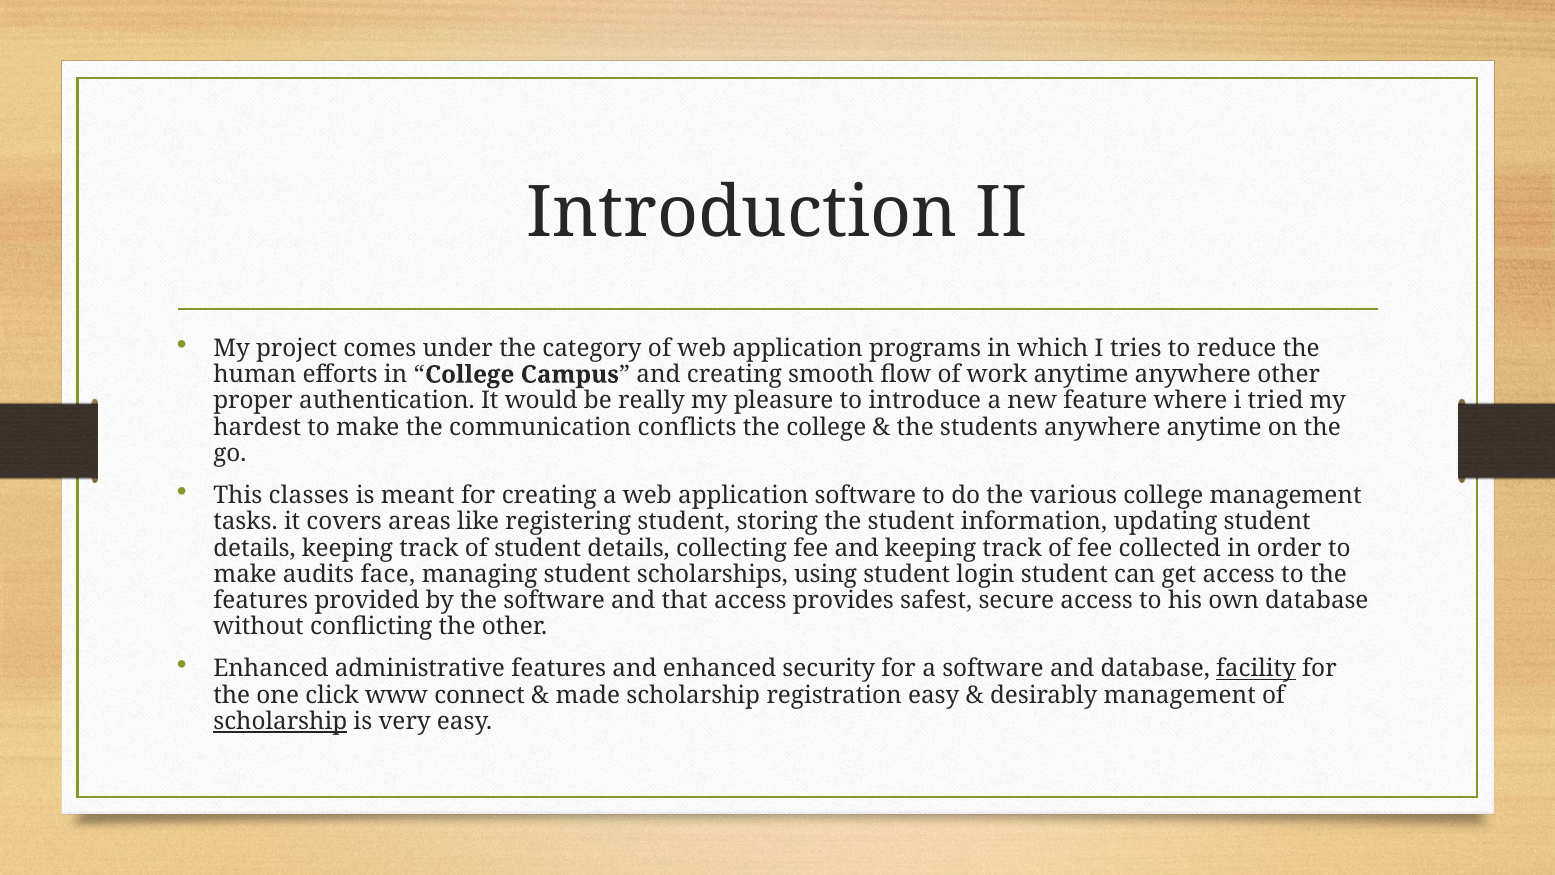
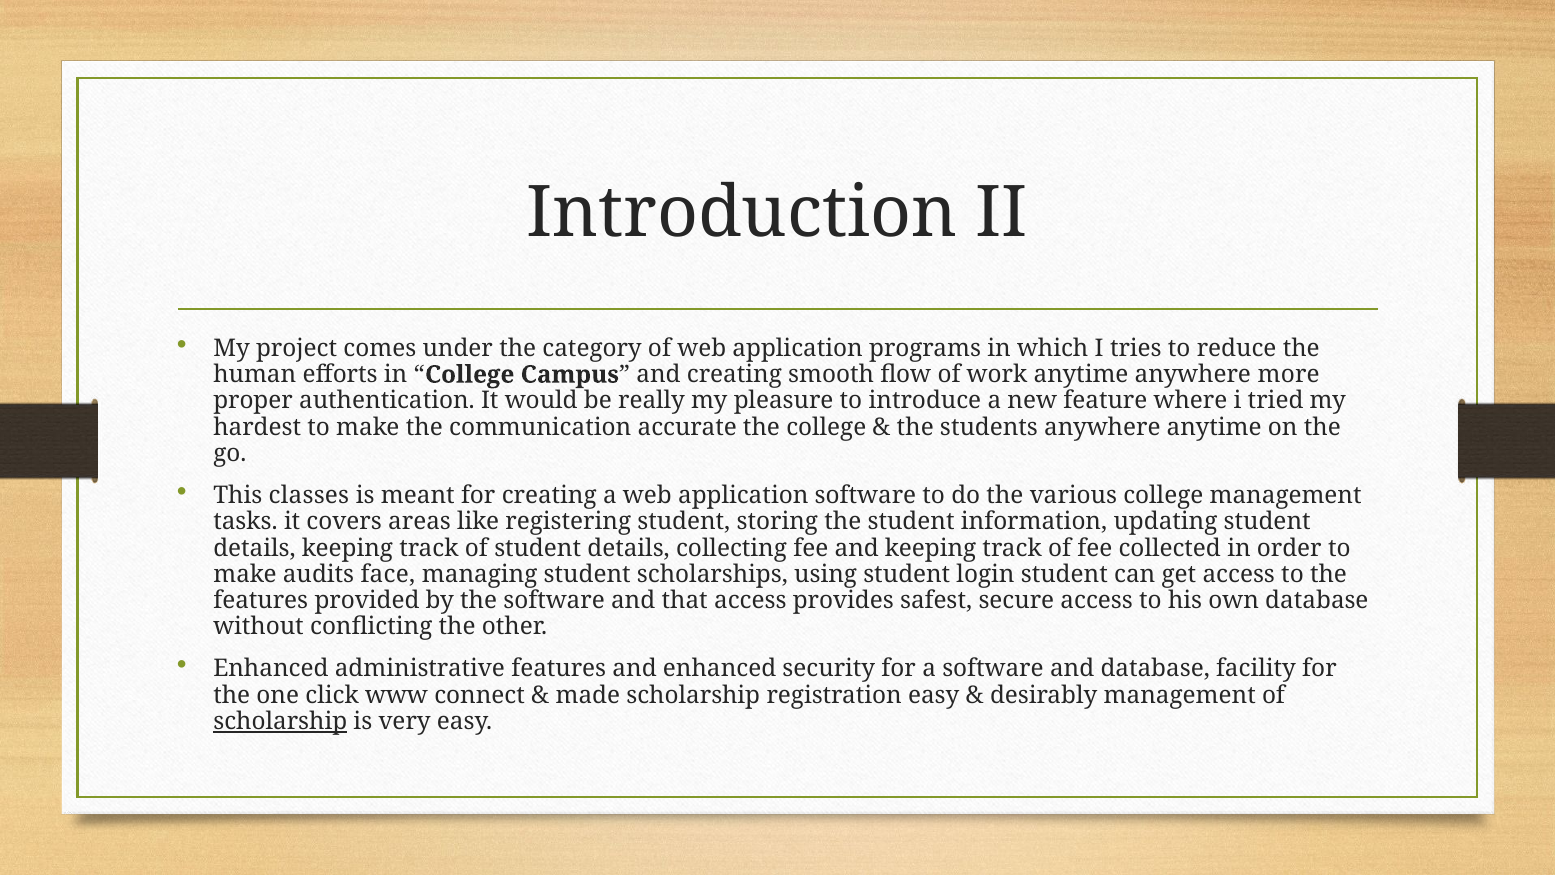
anywhere other: other -> more
conflicts: conflicts -> accurate
facility underline: present -> none
